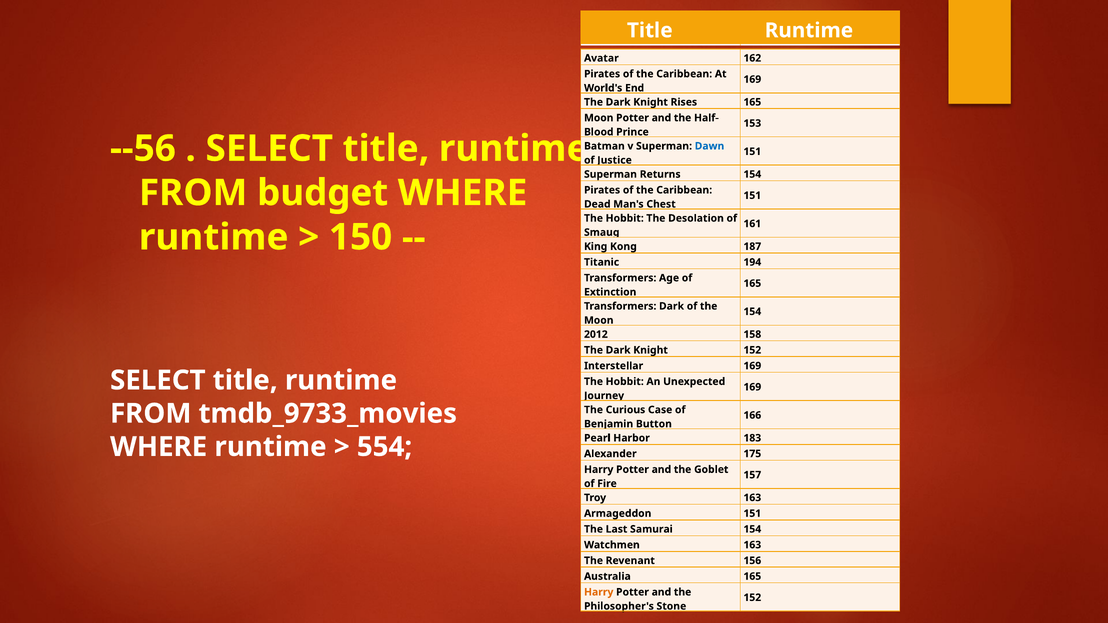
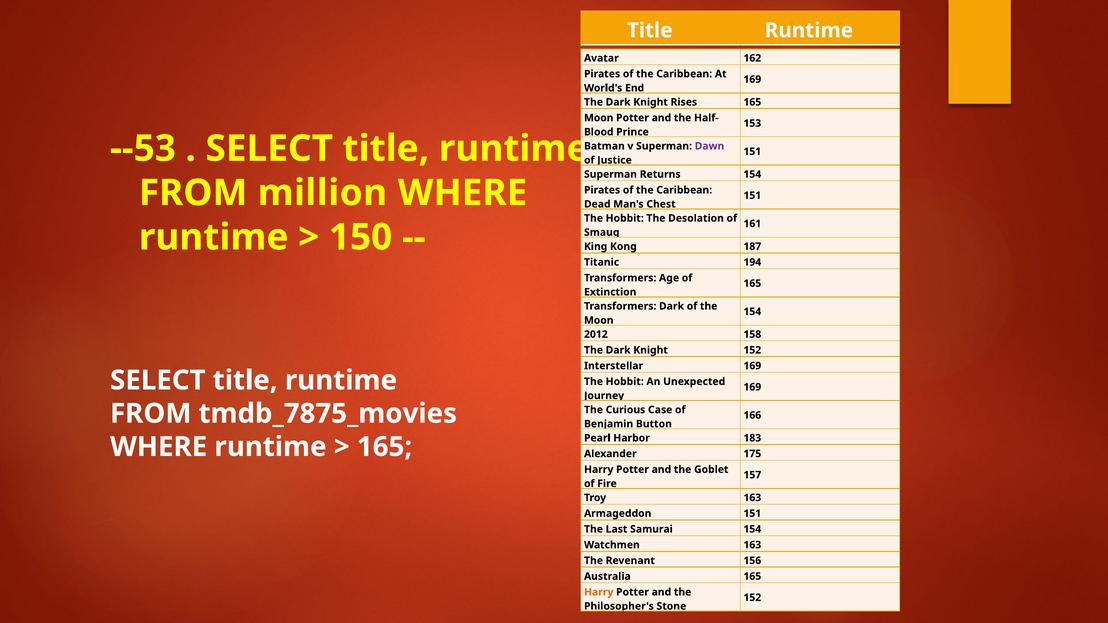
--56: --56 -> --53
Dawn colour: blue -> purple
budget: budget -> million
tmdb_9733_movies: tmdb_9733_movies -> tmdb_7875_movies
554 at (385, 447): 554 -> 165
